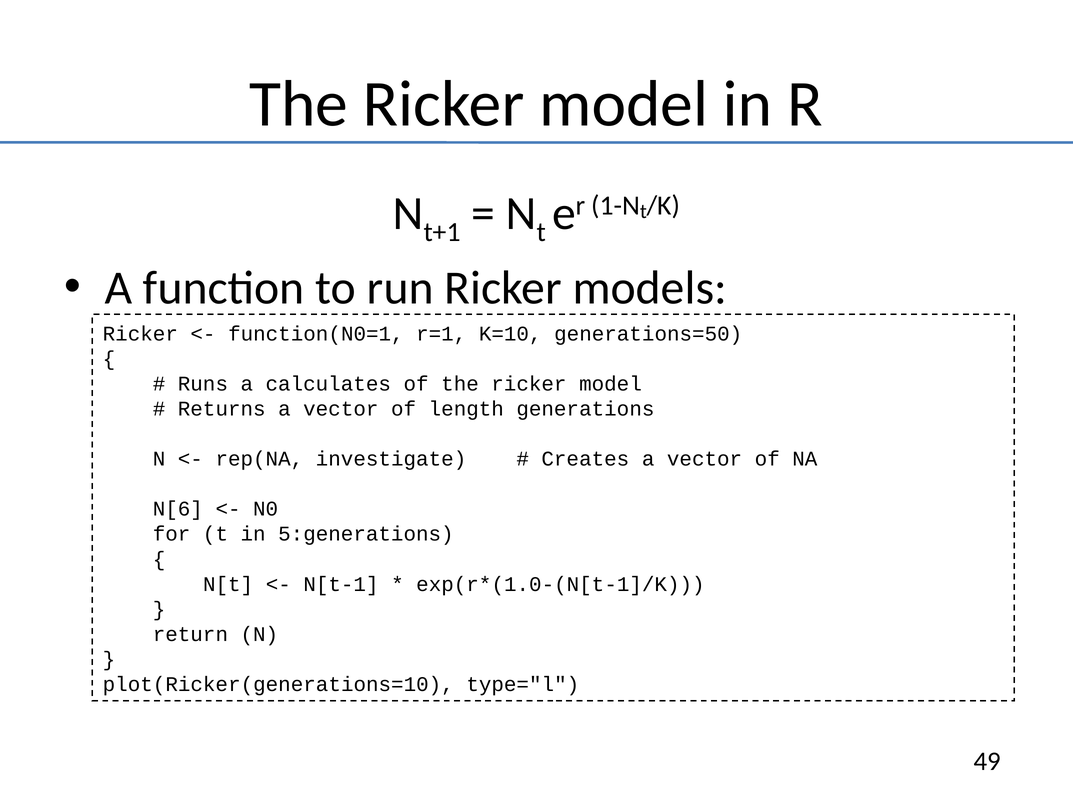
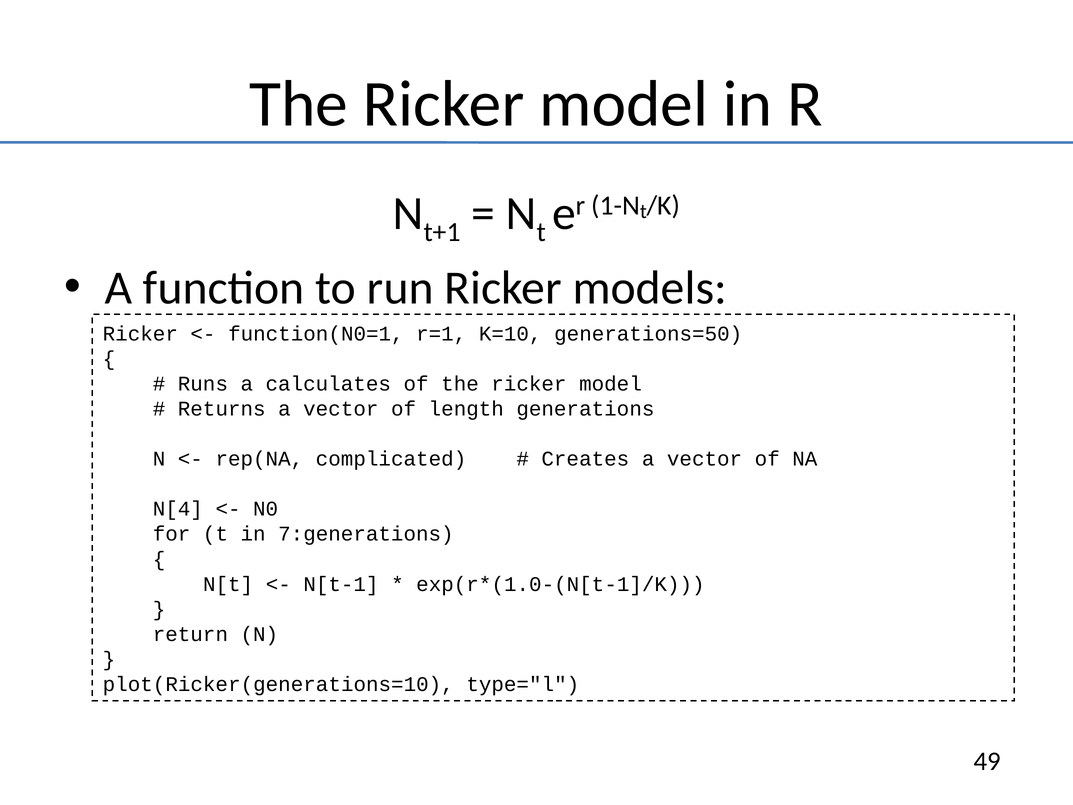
investigate: investigate -> complicated
N[6: N[6 -> N[4
5:generations: 5:generations -> 7:generations
